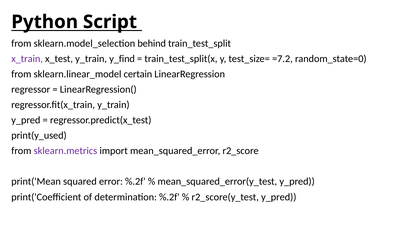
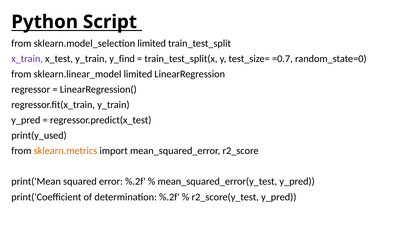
sklearn.model_selection behind: behind -> limited
=7.2: =7.2 -> =0.7
sklearn.linear_model certain: certain -> limited
sklearn.metrics colour: purple -> orange
